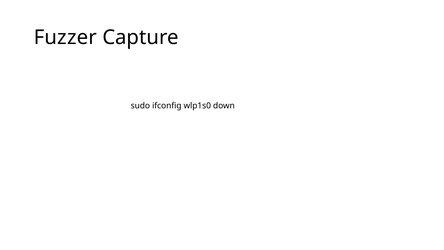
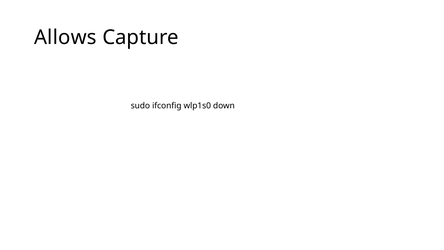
Fuzzer: Fuzzer -> Allows
